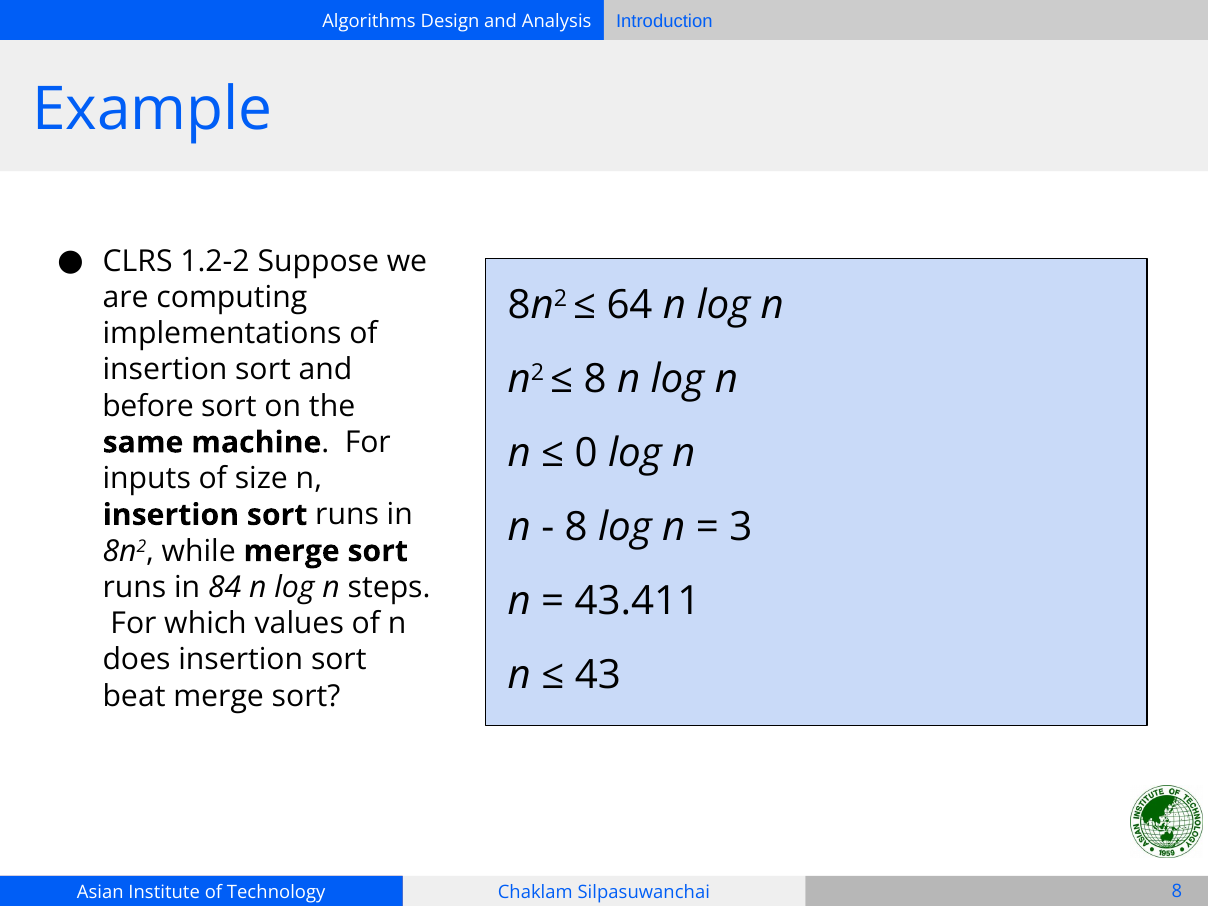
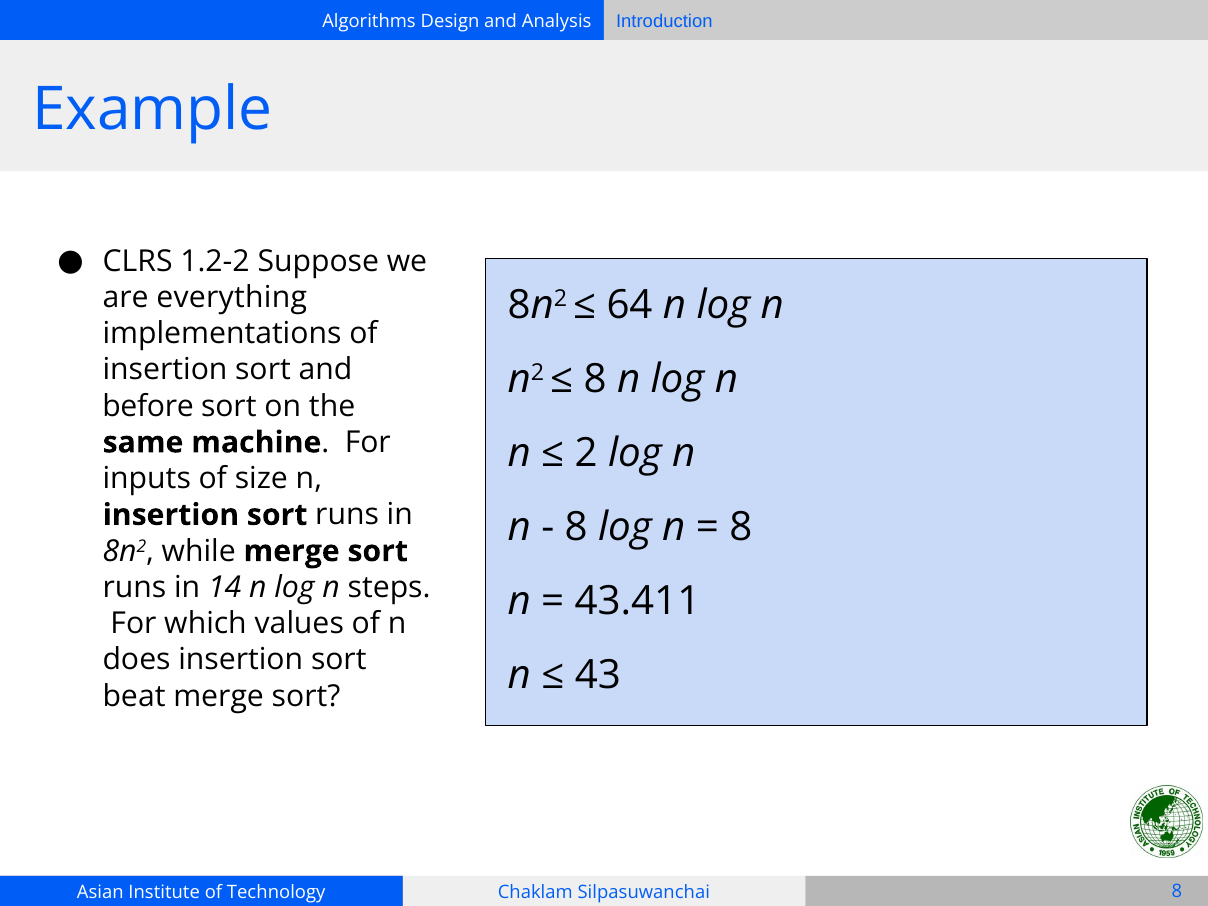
computing: computing -> everything
0: 0 -> 2
3 at (741, 527): 3 -> 8
84: 84 -> 14
